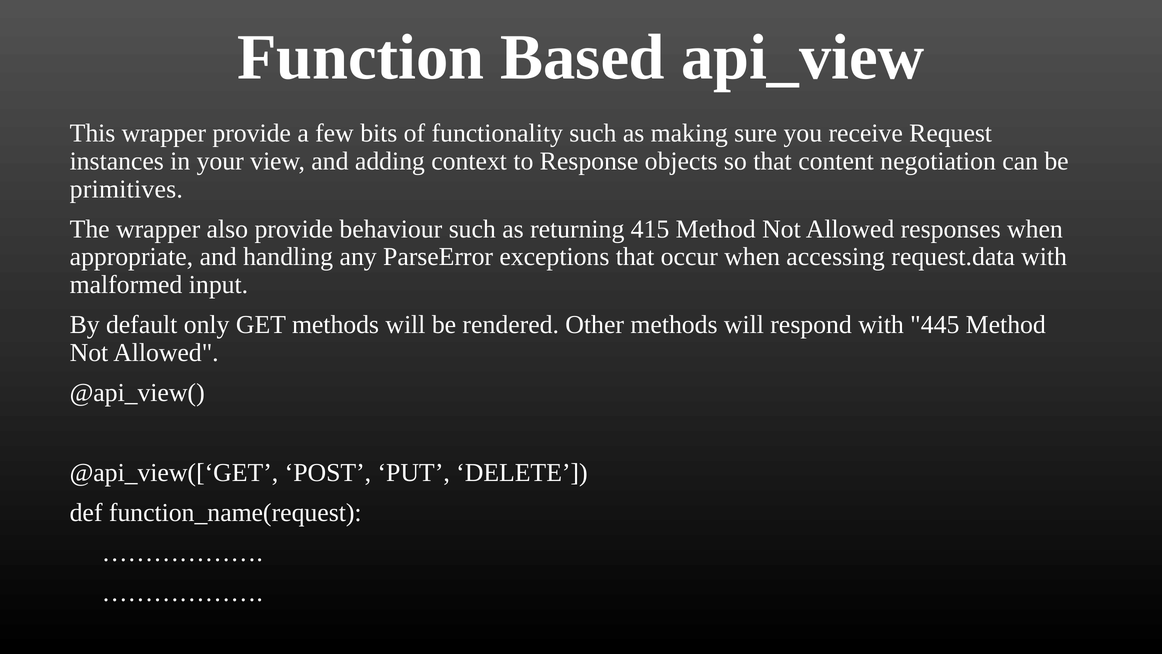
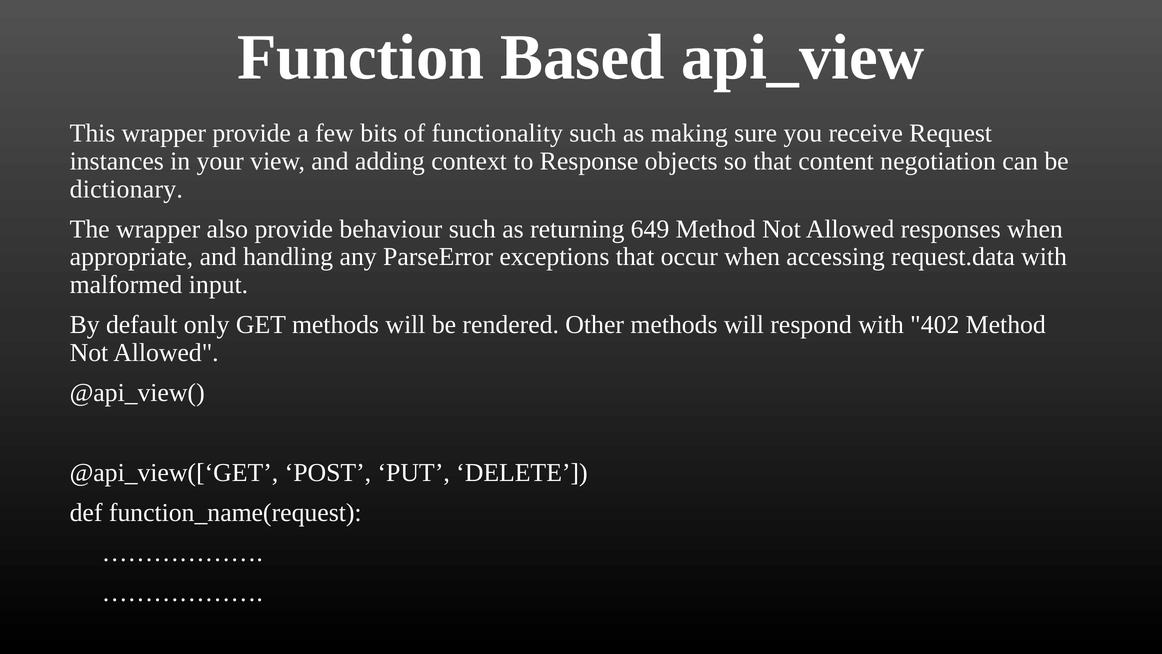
primitives: primitives -> dictionary
415: 415 -> 649
445: 445 -> 402
